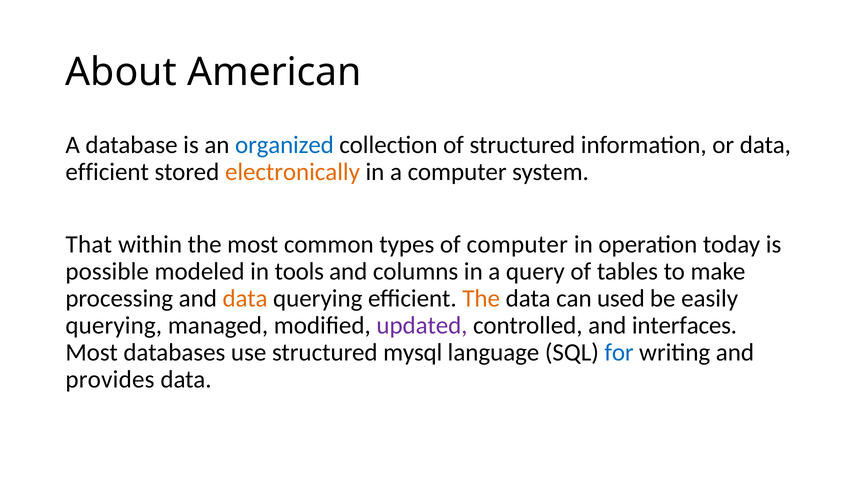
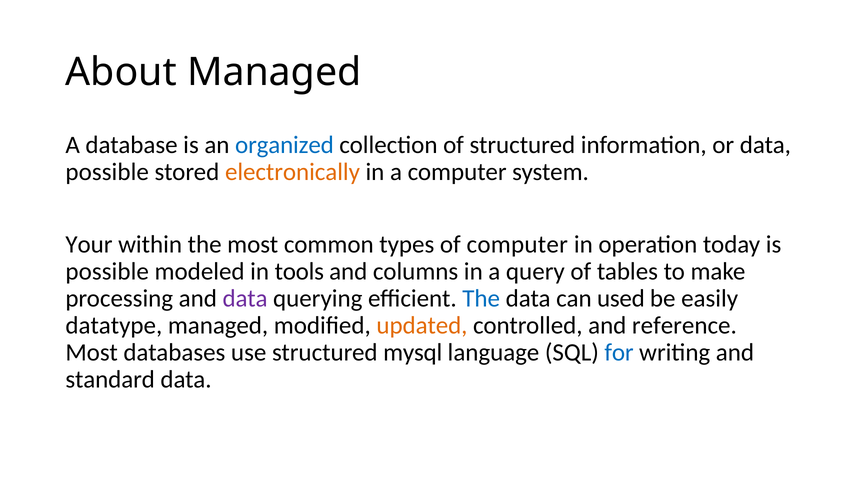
About American: American -> Managed
efficient at (107, 172): efficient -> possible
That: That -> Your
data at (245, 298) colour: orange -> purple
The at (481, 298) colour: orange -> blue
querying at (114, 325): querying -> datatype
updated colour: purple -> orange
interfaces: interfaces -> reference
provides: provides -> standard
